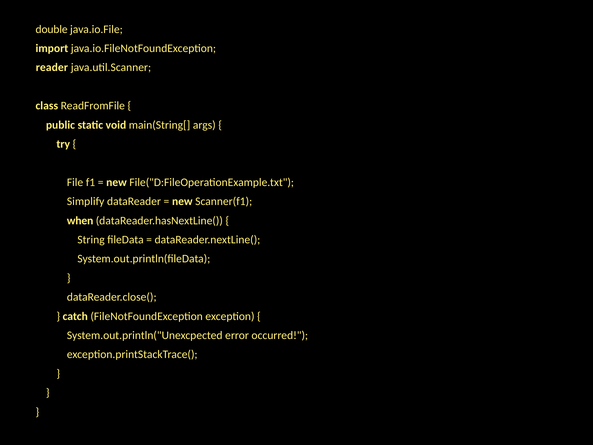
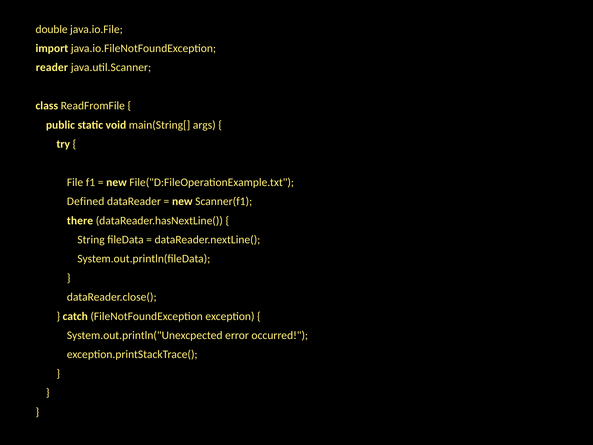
Simplify: Simplify -> Defined
when: when -> there
